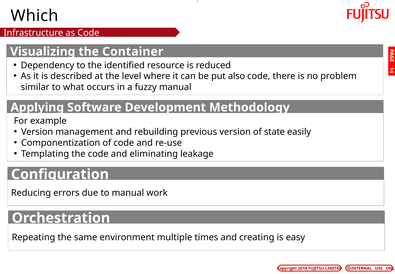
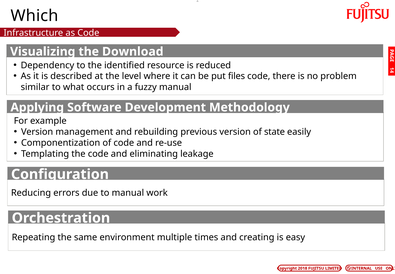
Container: Container -> Download
also: also -> files
